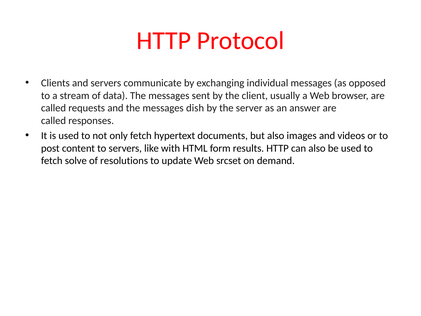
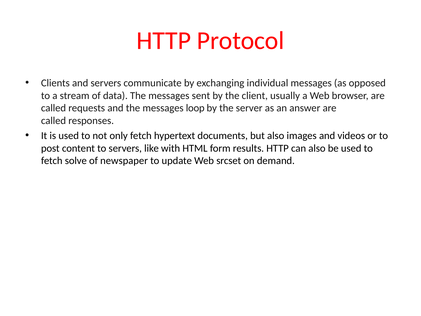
dish: dish -> loop
resolutions: resolutions -> newspaper
